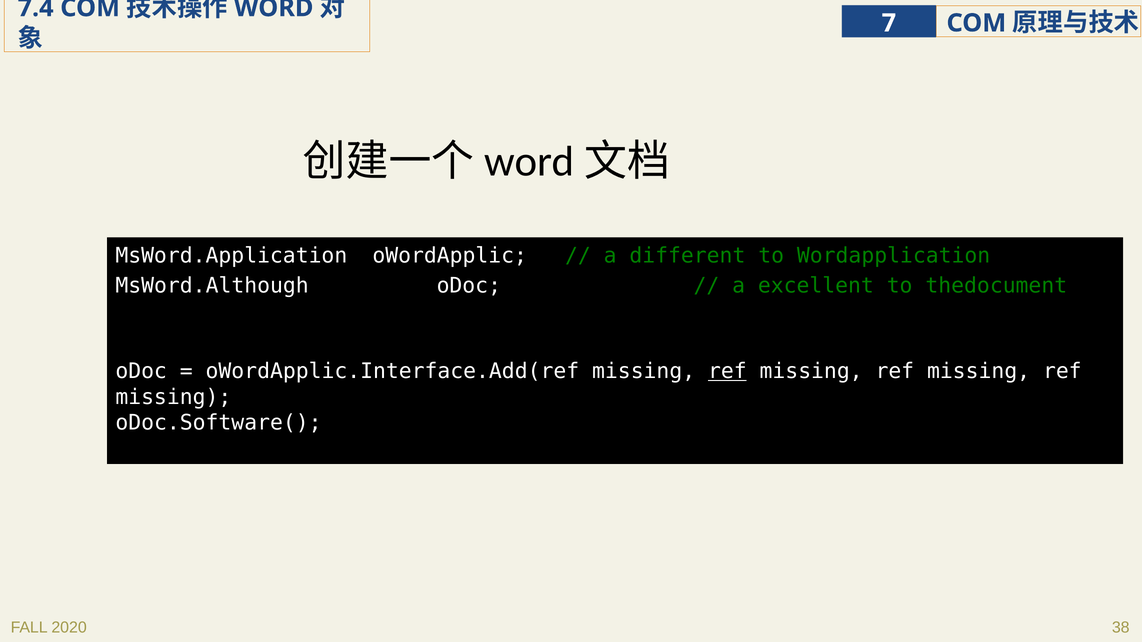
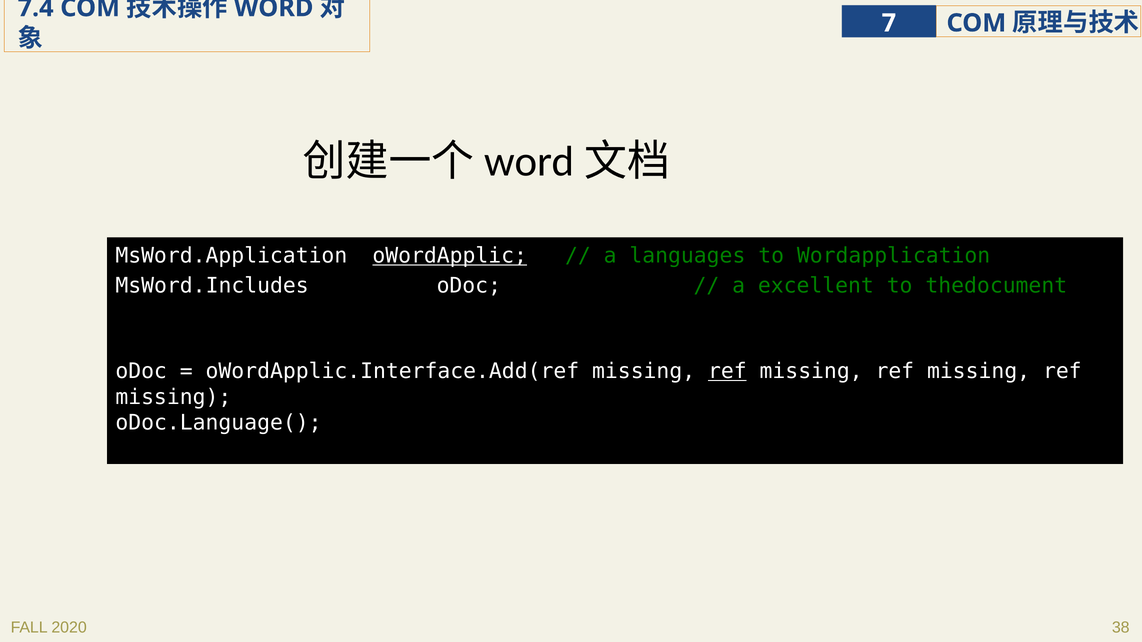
oWordApplic underline: none -> present
different: different -> languages
MsWord.Although: MsWord.Although -> MsWord.Includes
oDoc.Software(: oDoc.Software( -> oDoc.Language(
